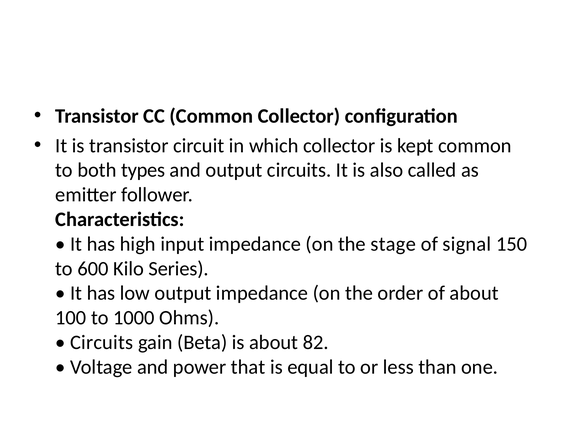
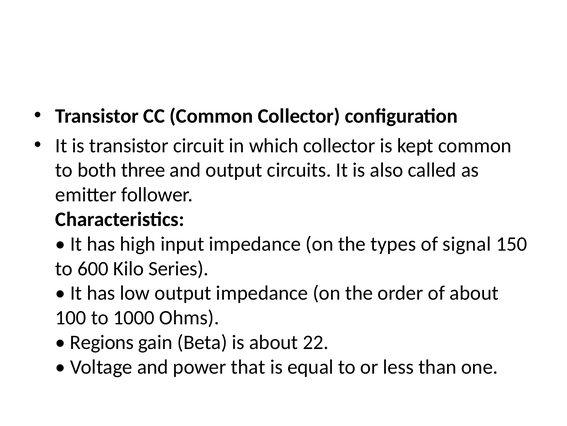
types: types -> three
stage: stage -> types
Circuits at (102, 342): Circuits -> Regions
82: 82 -> 22
